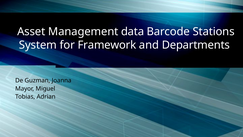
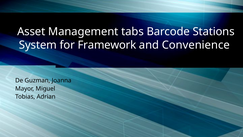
data: data -> tabs
Departments: Departments -> Convenience
